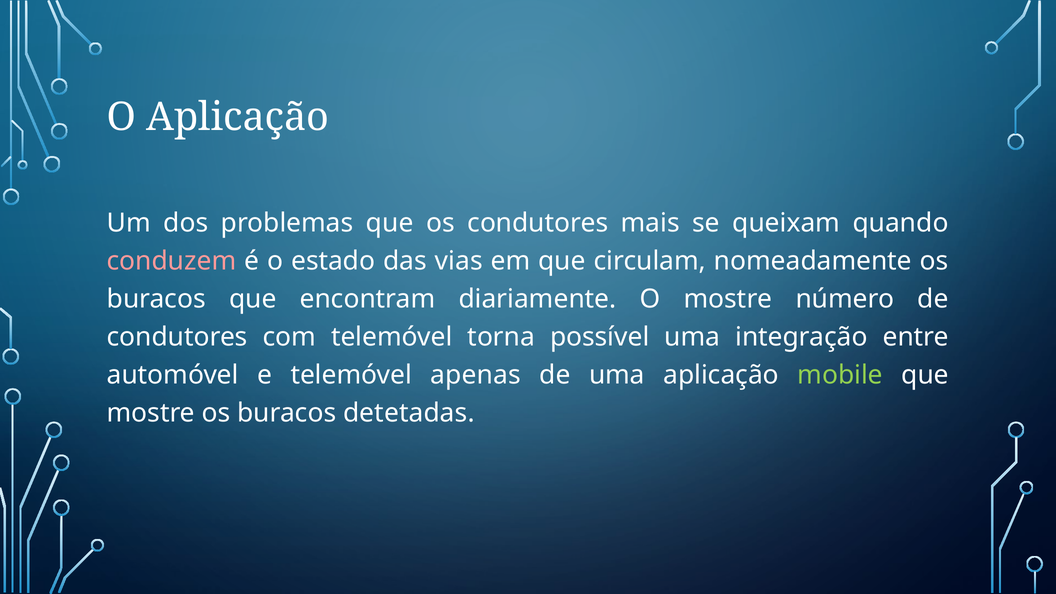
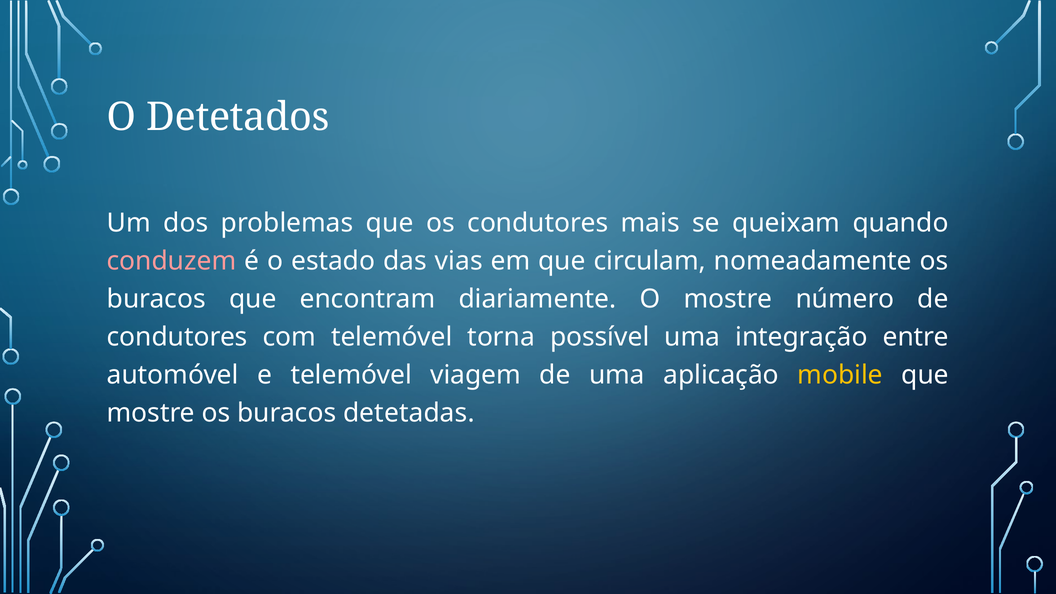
O Aplicação: Aplicação -> Detetados
apenas: apenas -> viagem
mobile colour: light green -> yellow
